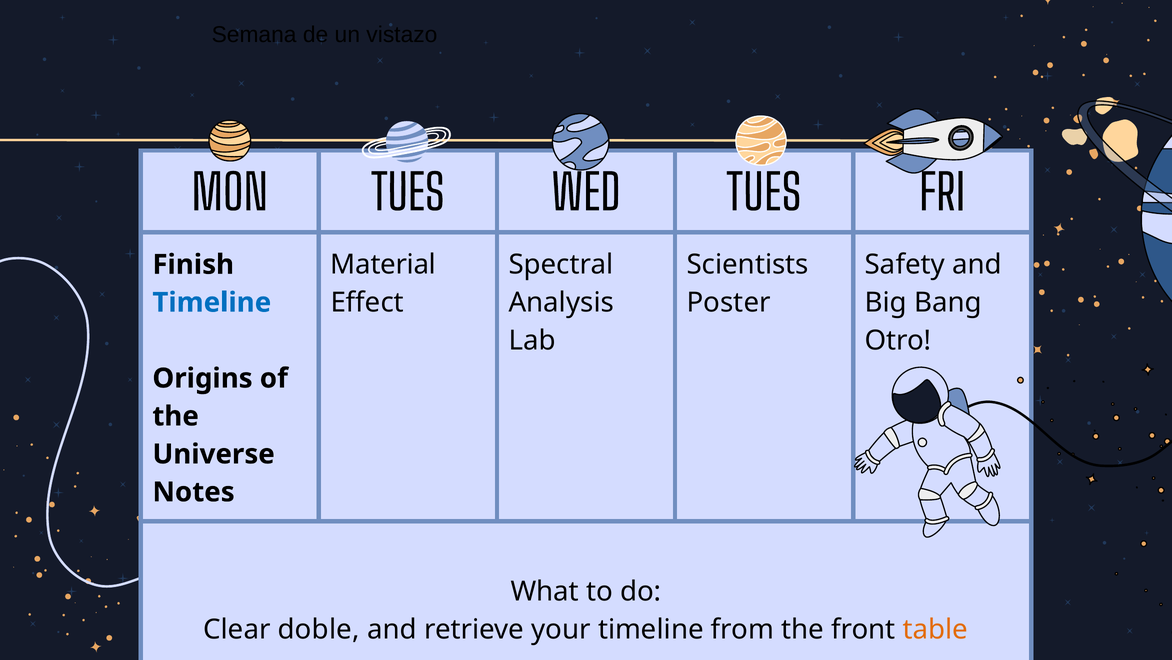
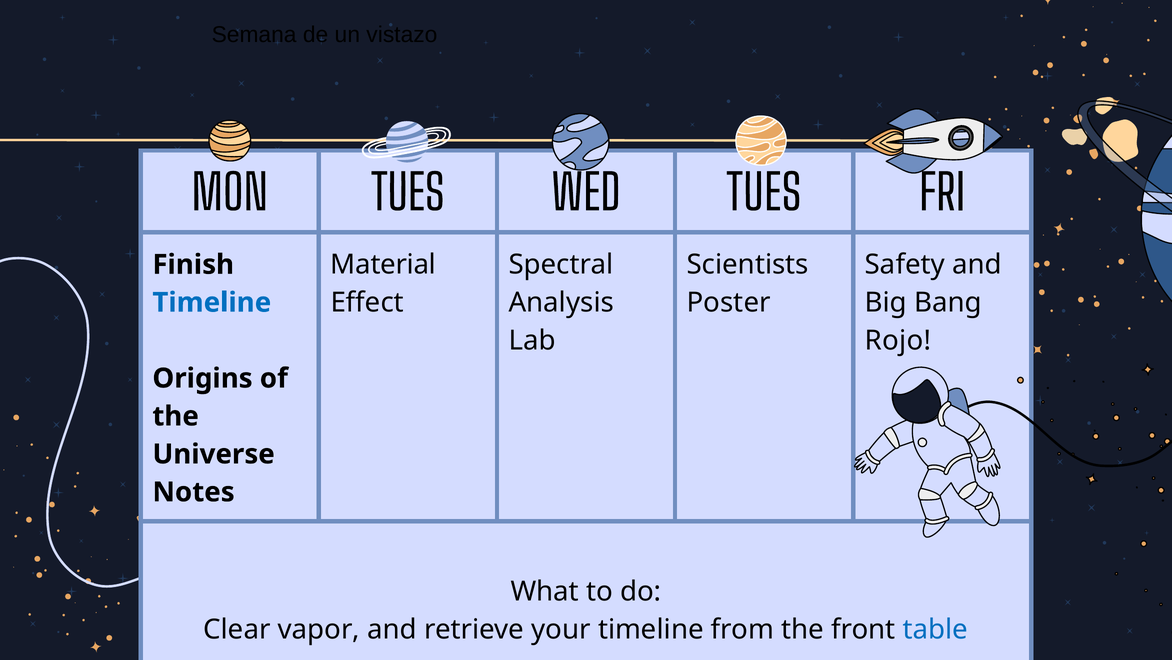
Otro: Otro -> Rojo
doble: doble -> vapor
table colour: orange -> blue
